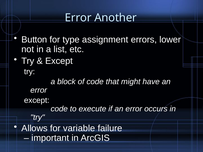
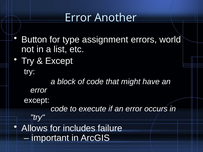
lower: lower -> world
variable: variable -> includes
